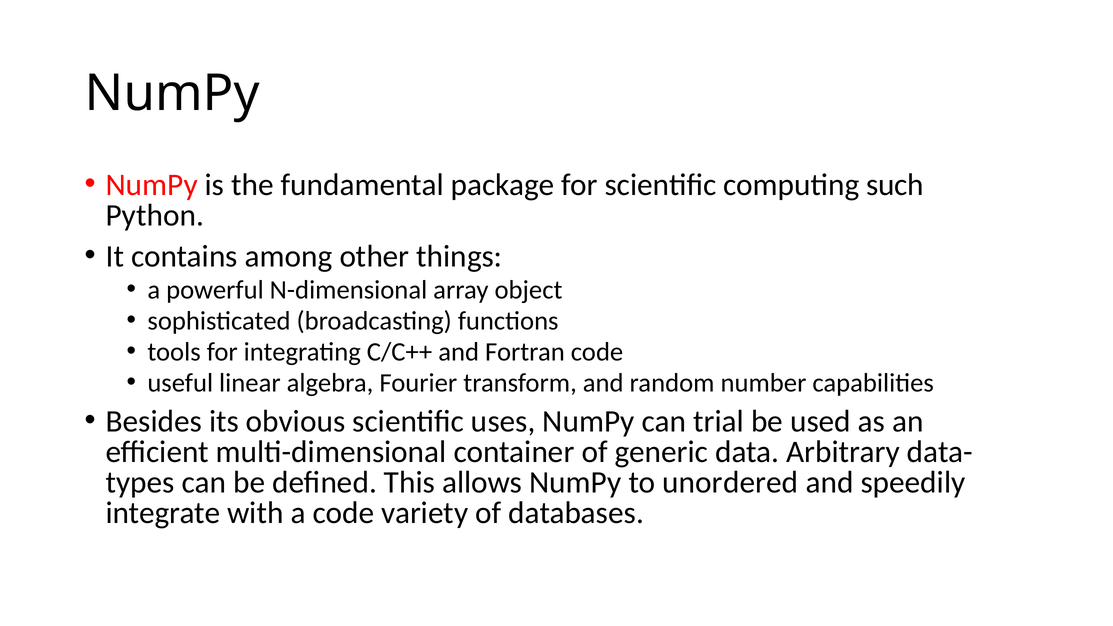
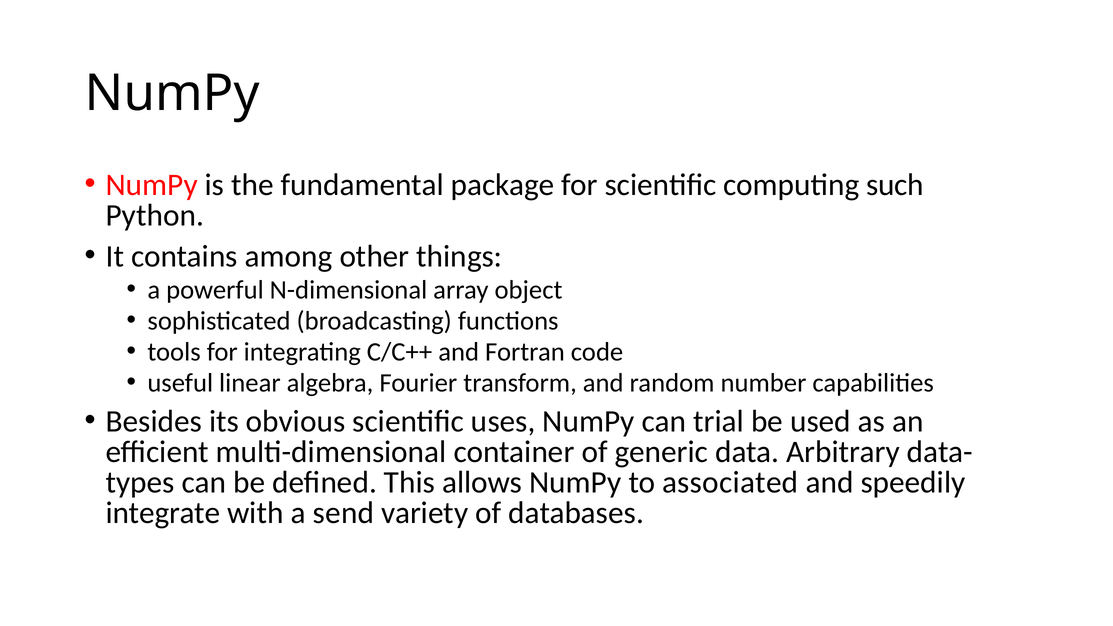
unordered: unordered -> associated
a code: code -> send
